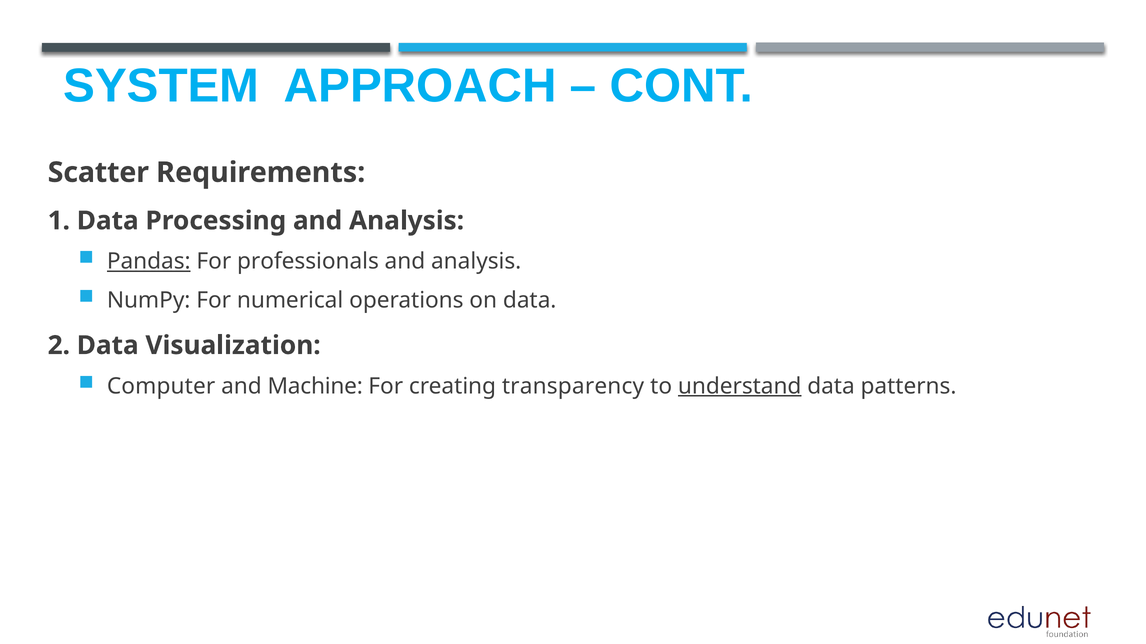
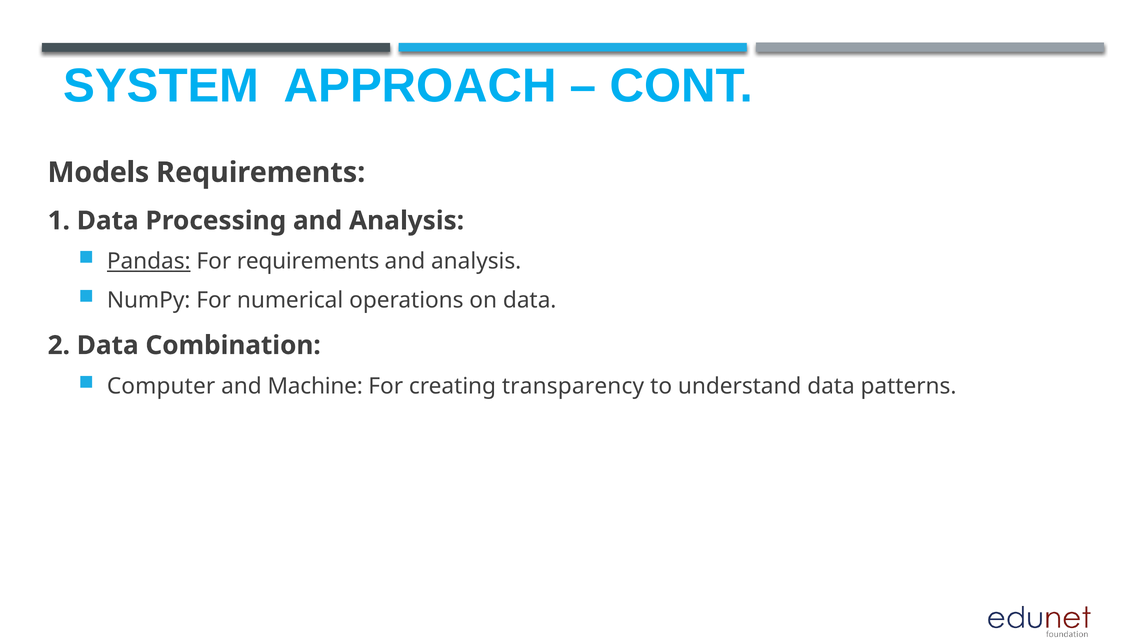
Scatter: Scatter -> Models
For professionals: professionals -> requirements
Visualization: Visualization -> Combination
understand underline: present -> none
